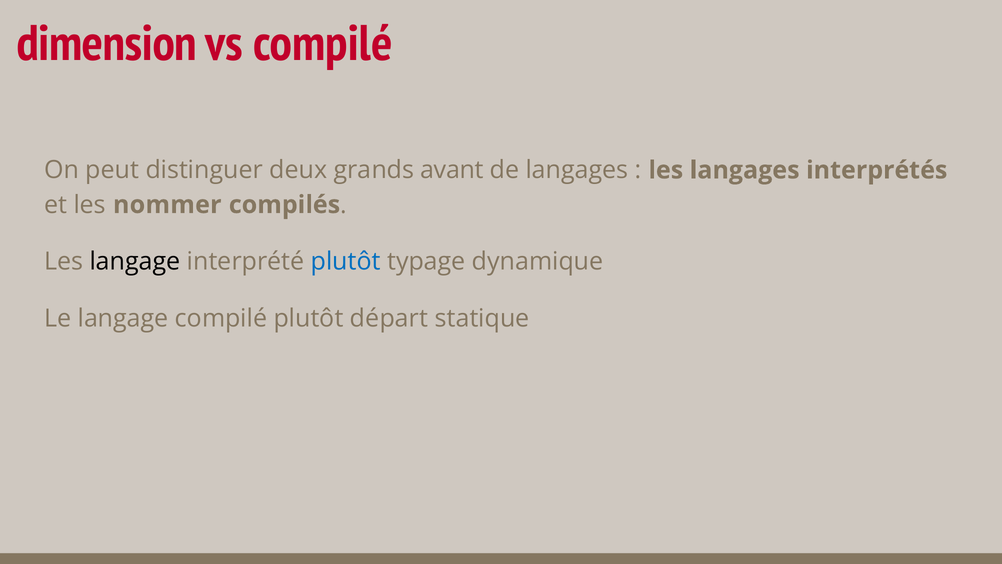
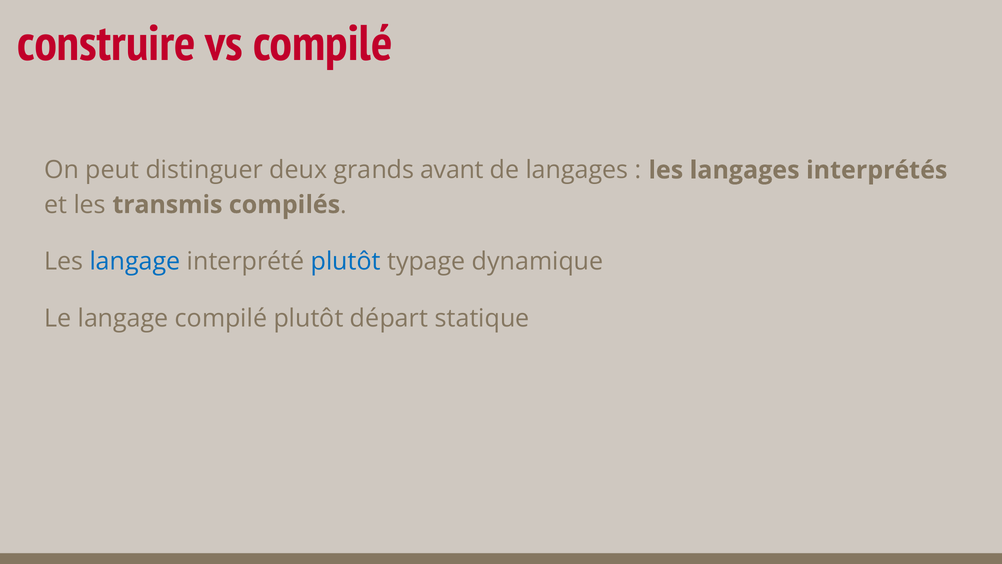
dimension: dimension -> construire
nommer: nommer -> transmis
langage at (135, 261) colour: black -> blue
